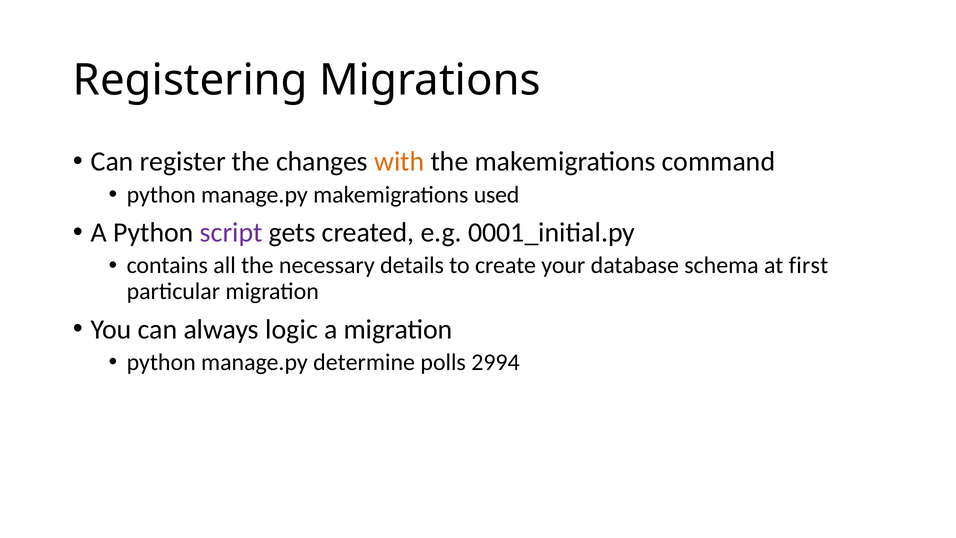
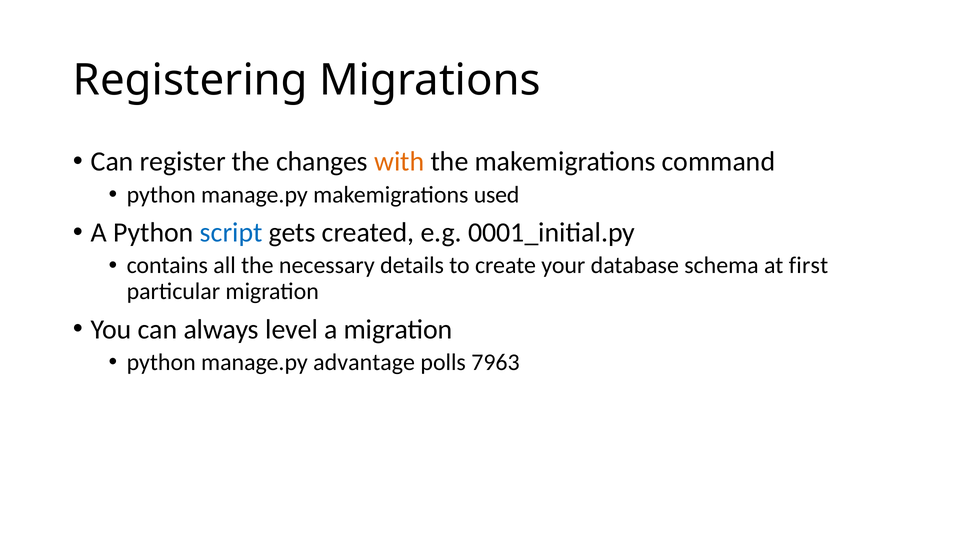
script colour: purple -> blue
logic: logic -> level
determine: determine -> advantage
2994: 2994 -> 7963
